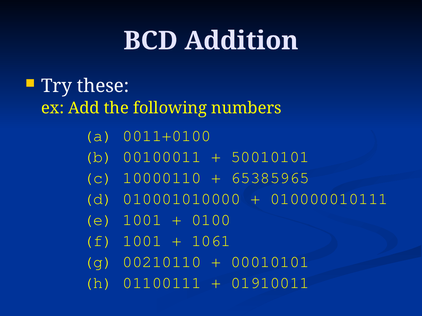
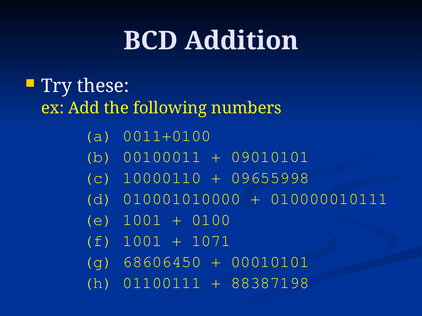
50010101: 50010101 -> 09010101
65385965: 65385965 -> 09655998
1061: 1061 -> 1071
00210110: 00210110 -> 68606450
01910011: 01910011 -> 88387198
